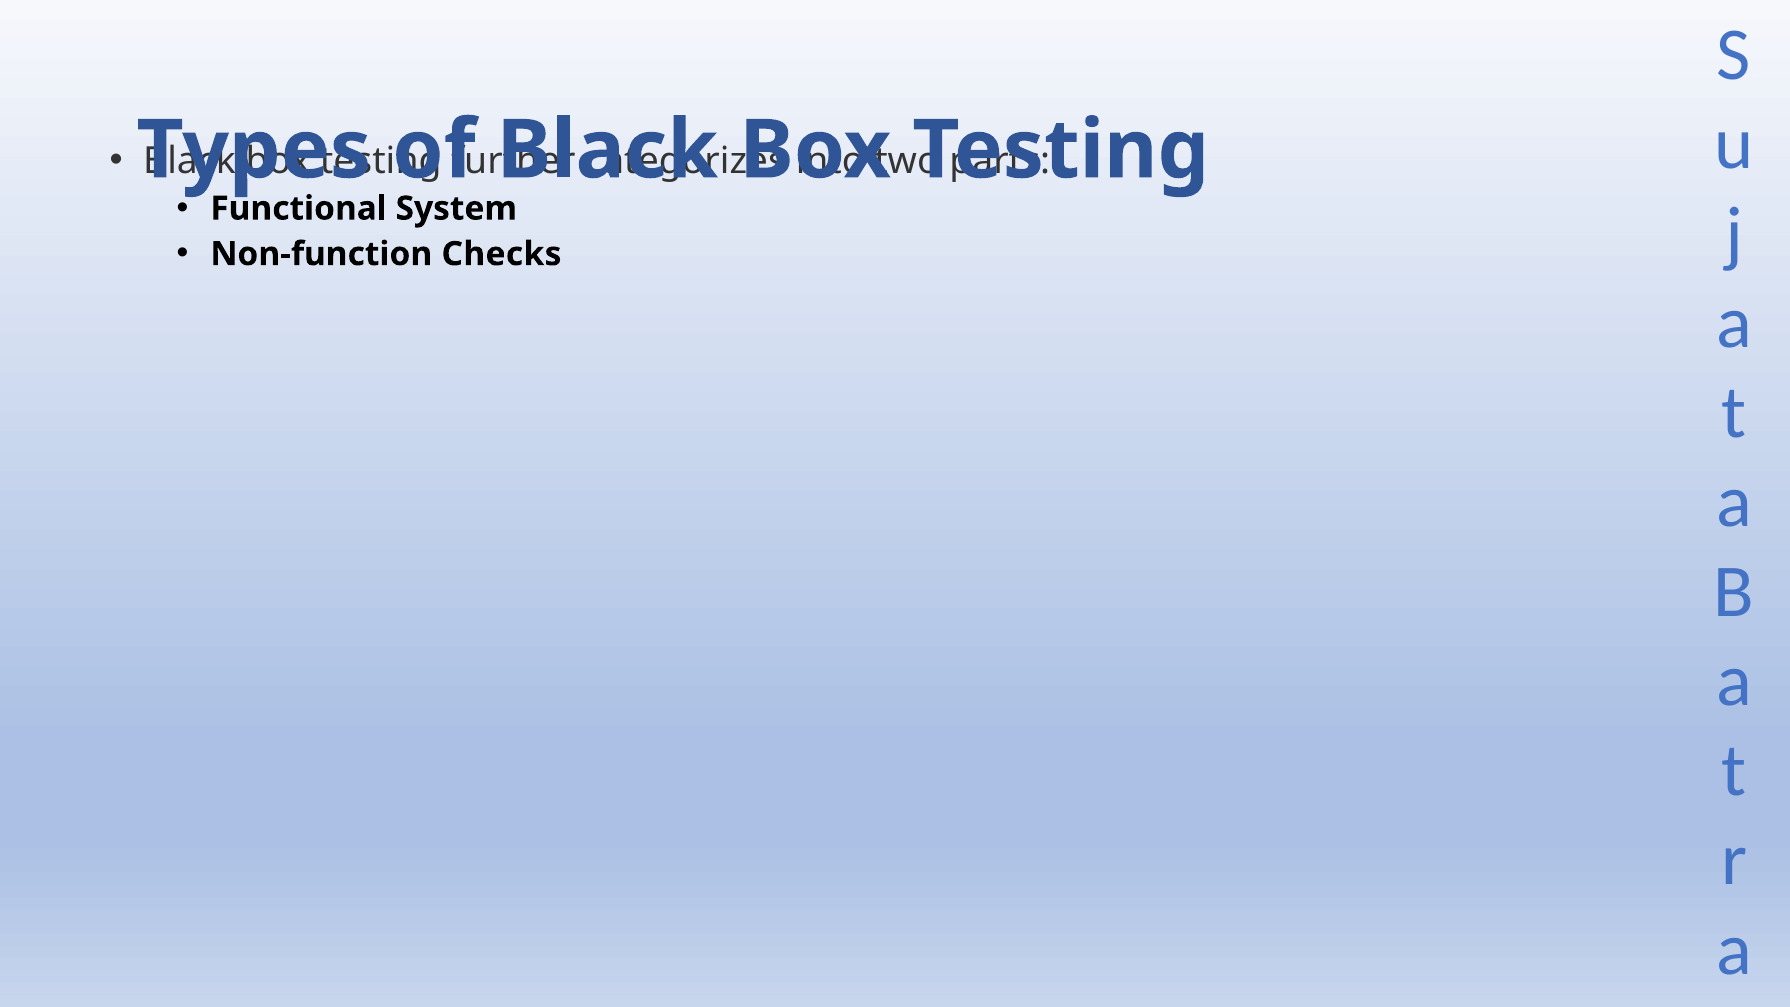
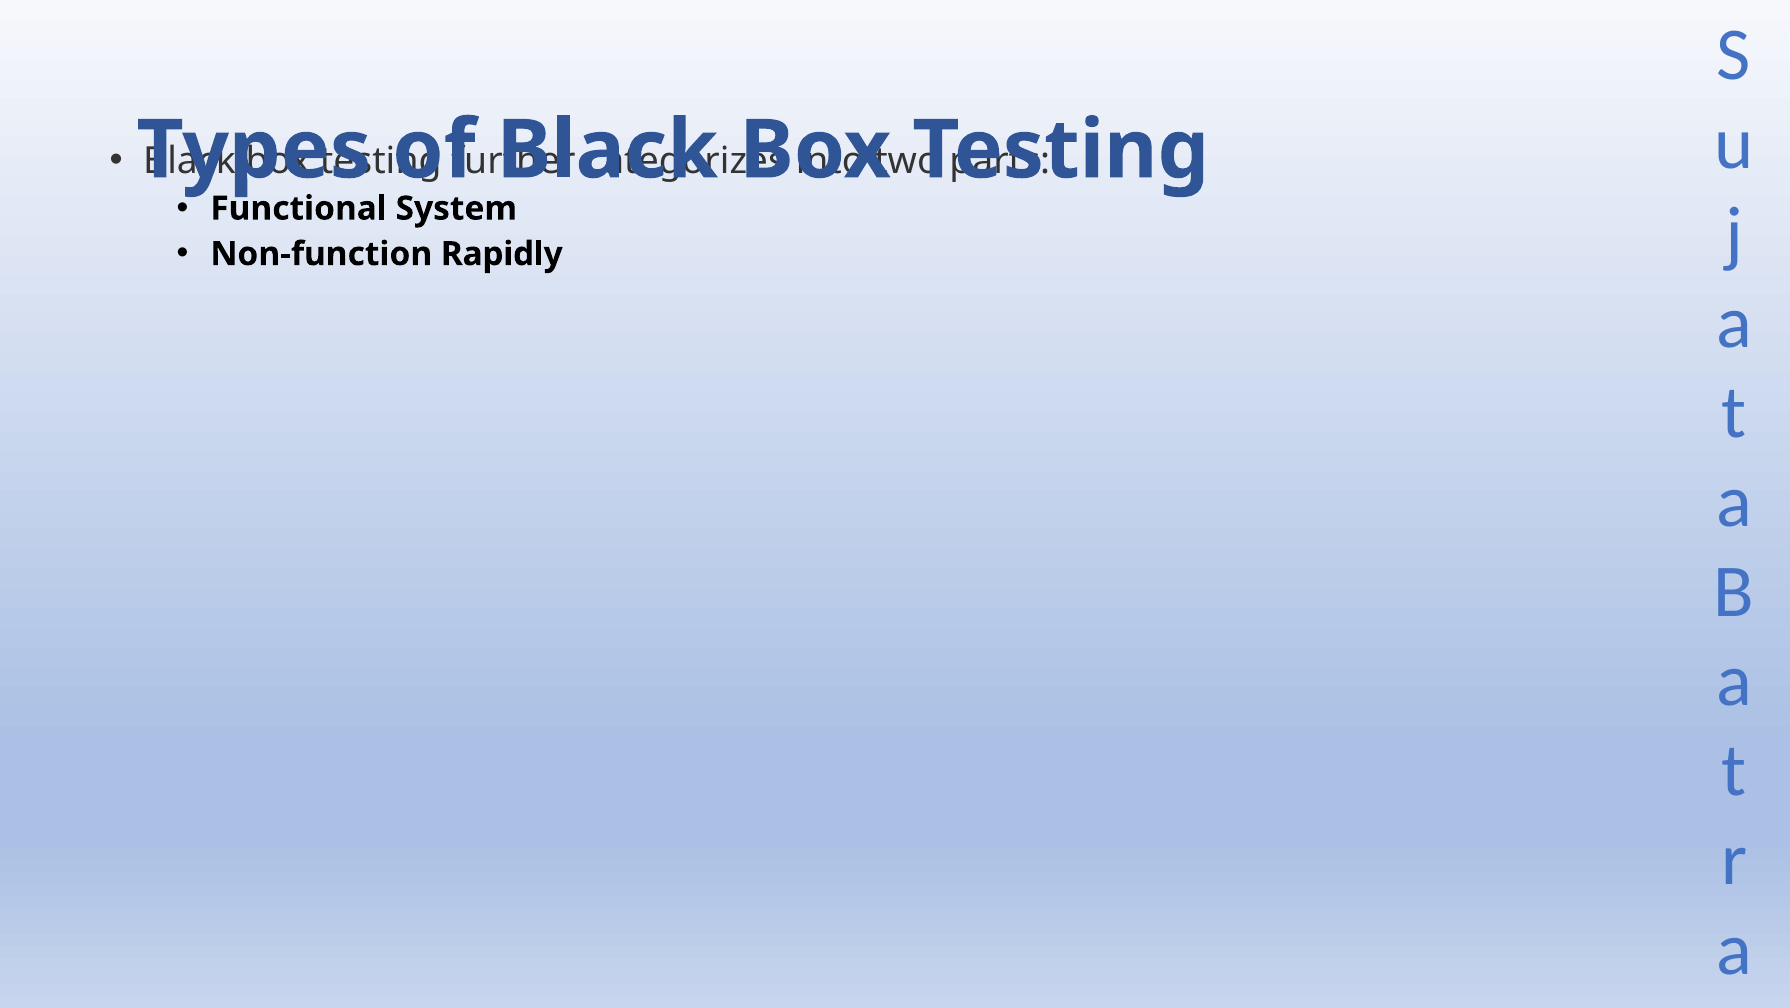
Checks: Checks -> Rapidly
